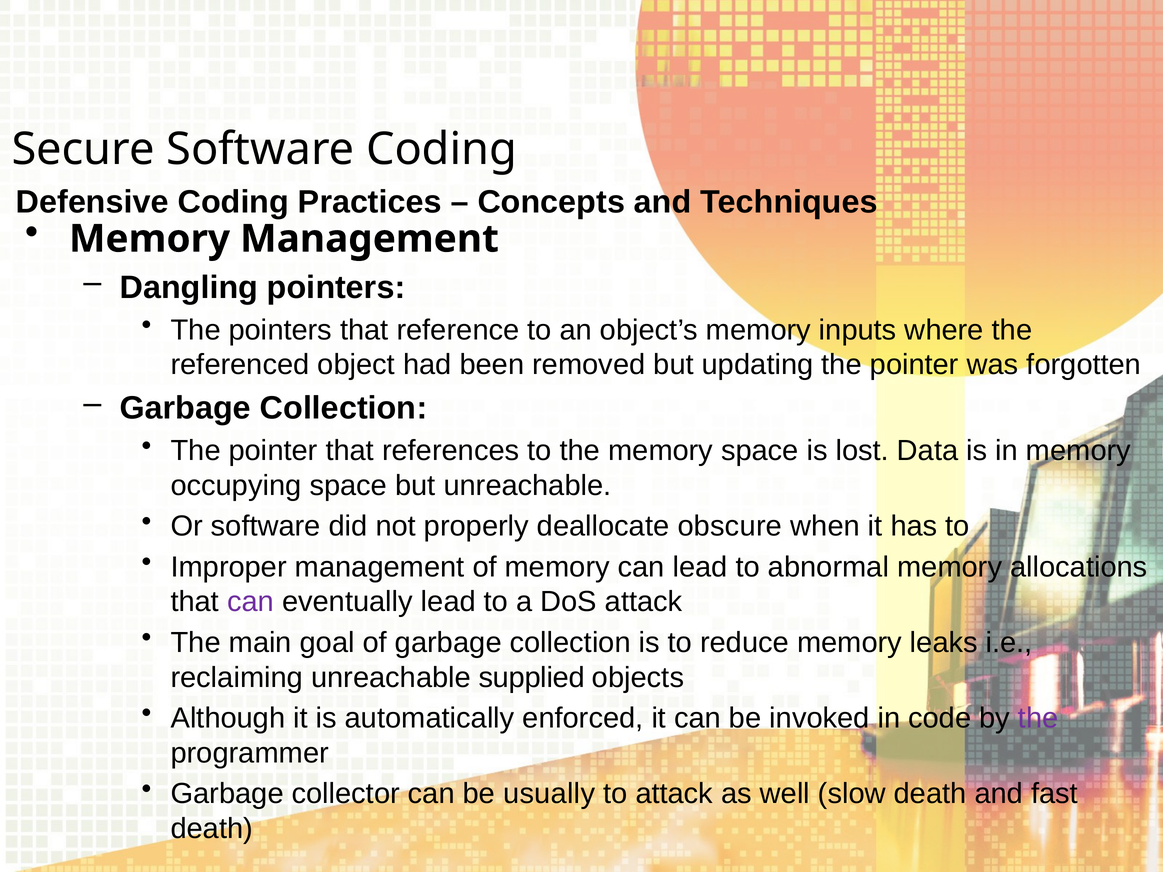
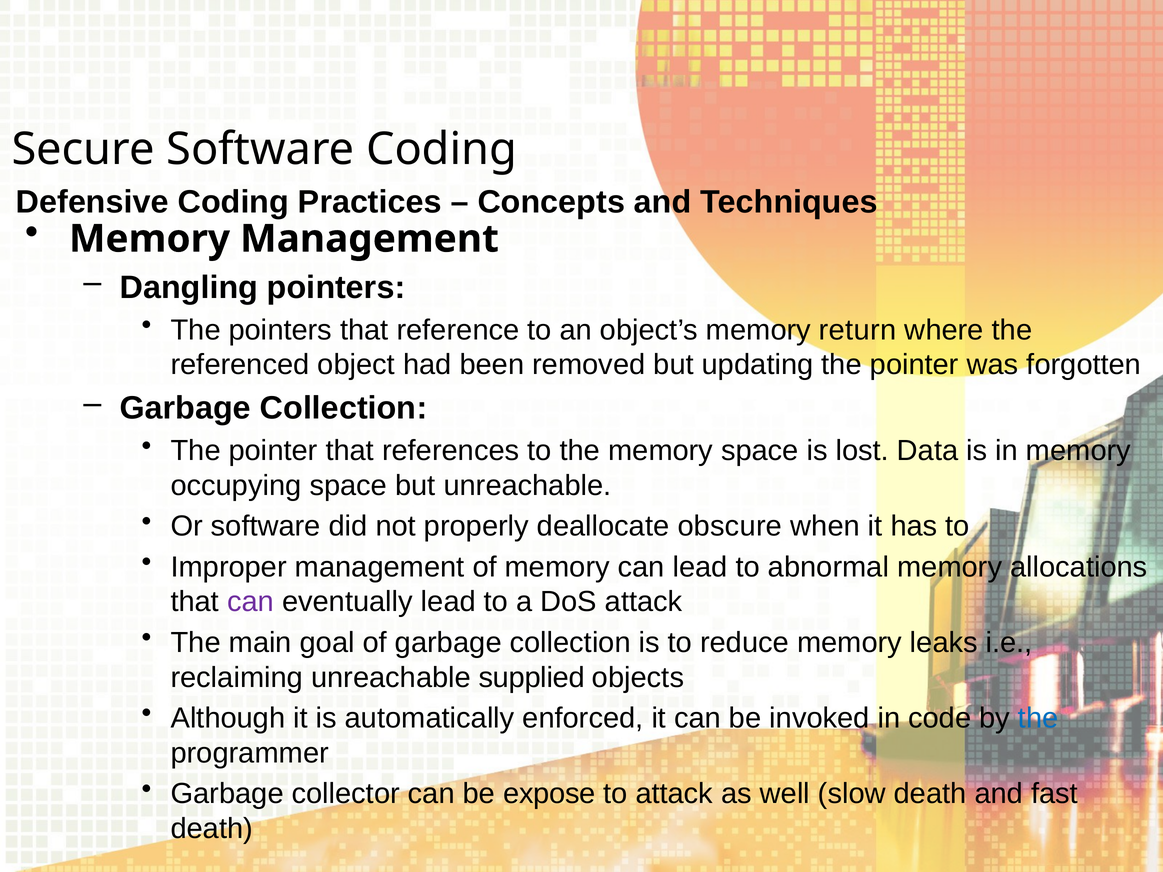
inputs: inputs -> return
the at (1038, 718) colour: purple -> blue
usually: usually -> expose
